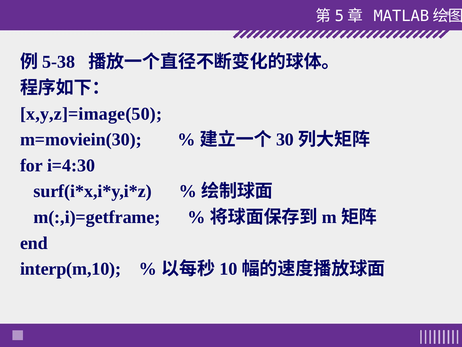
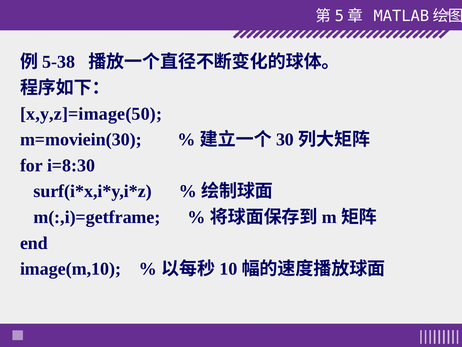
i=4:30: i=4:30 -> i=8:30
interp(m,10: interp(m,10 -> image(m,10
